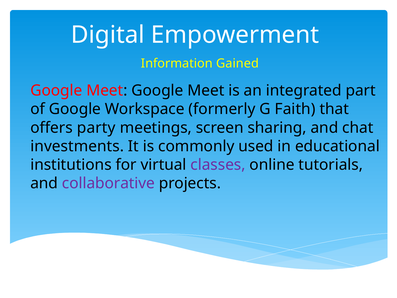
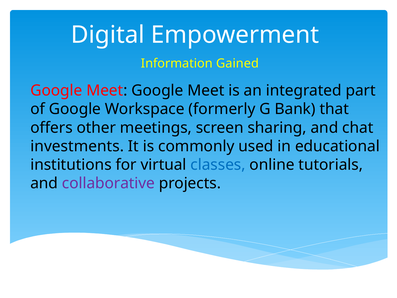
Faith: Faith -> Bank
party: party -> other
classes colour: purple -> blue
